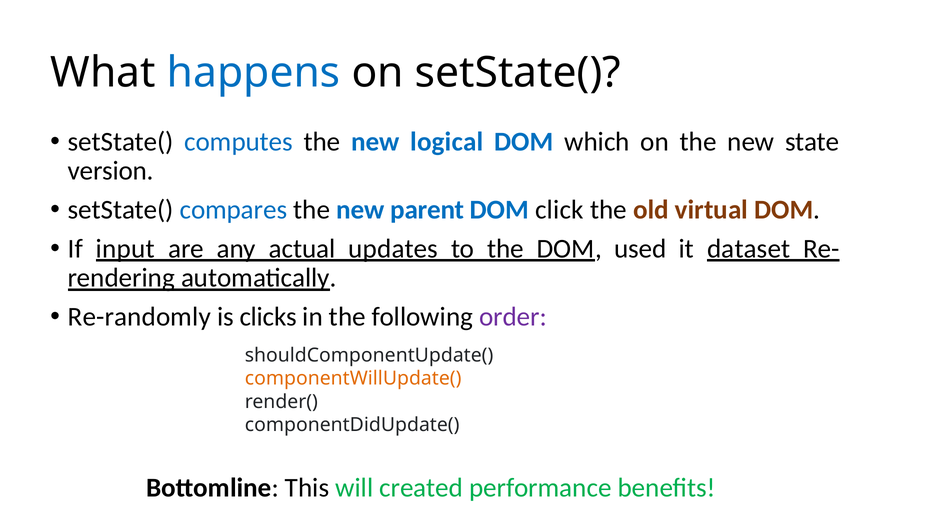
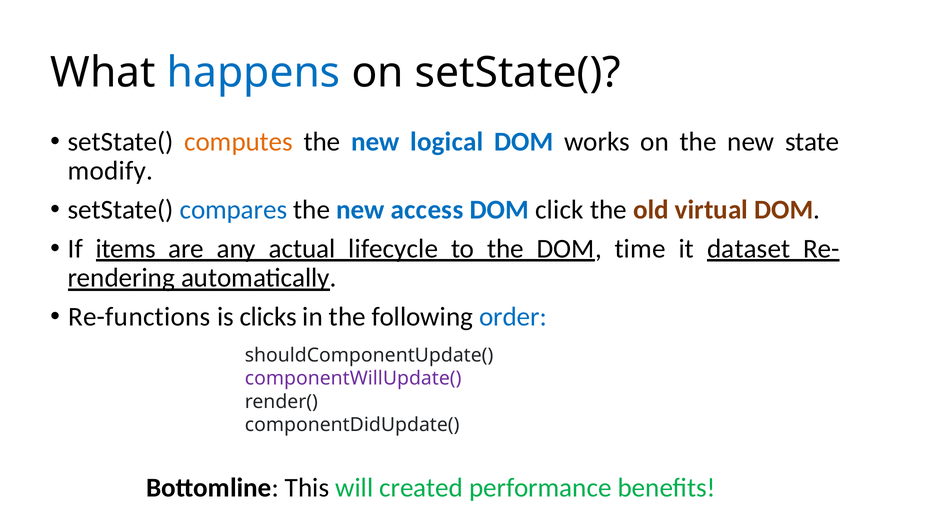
computes colour: blue -> orange
which: which -> works
version: version -> modify
parent: parent -> access
input: input -> items
updates: updates -> lifecycle
used: used -> time
Re-randomly: Re-randomly -> Re-functions
order colour: purple -> blue
componentWillUpdate( colour: orange -> purple
